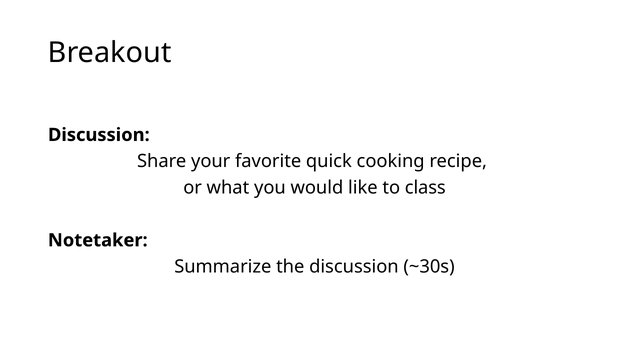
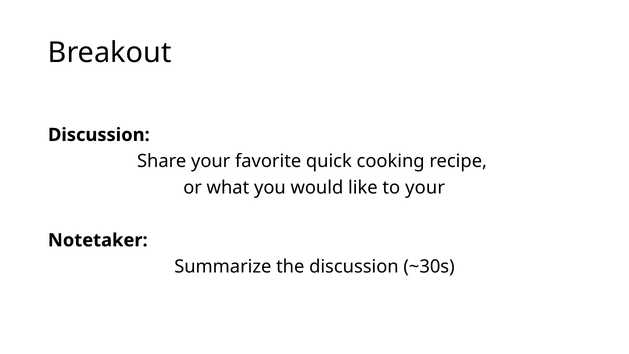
to class: class -> your
